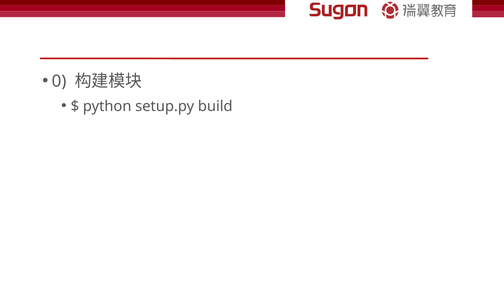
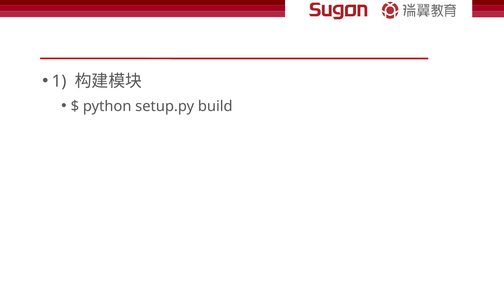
0: 0 -> 1
